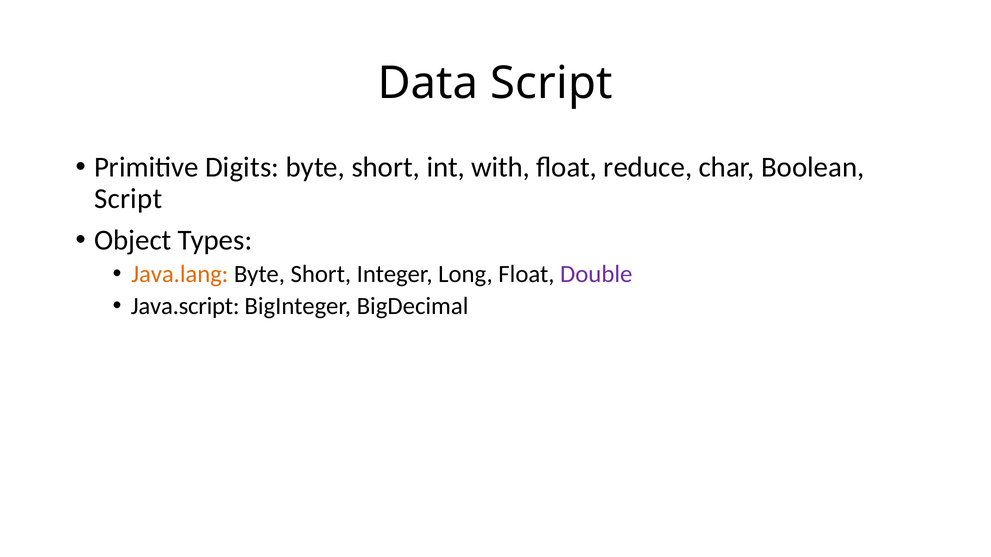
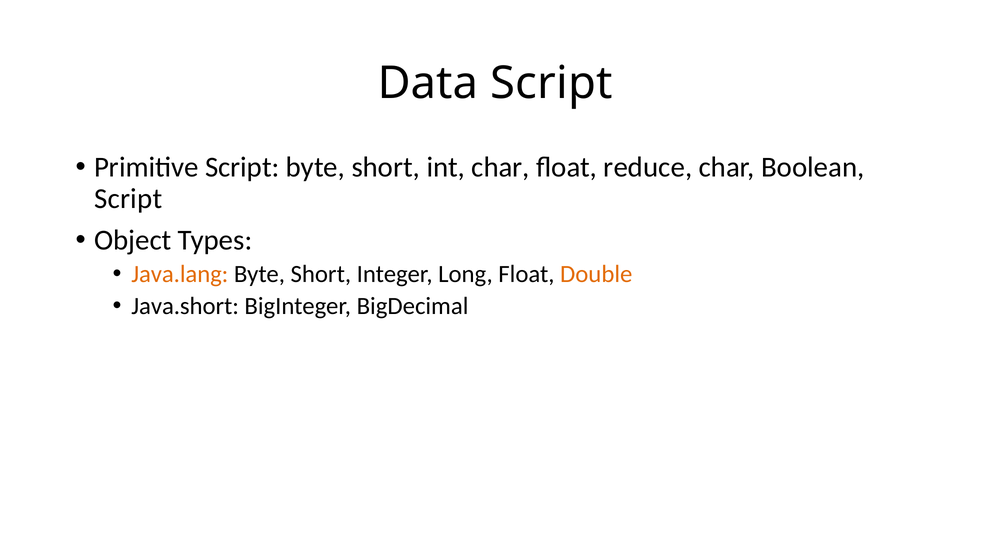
Primitive Digits: Digits -> Script
int with: with -> char
Double colour: purple -> orange
Java.script: Java.script -> Java.short
